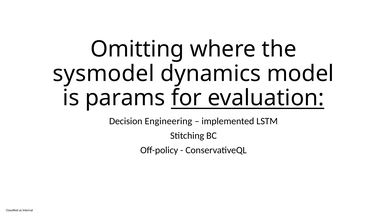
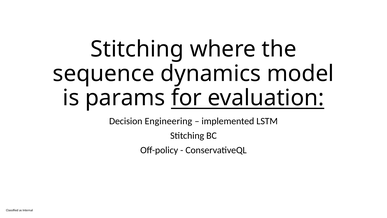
Omitting at (137, 49): Omitting -> Stitching
sysmodel: sysmodel -> sequence
